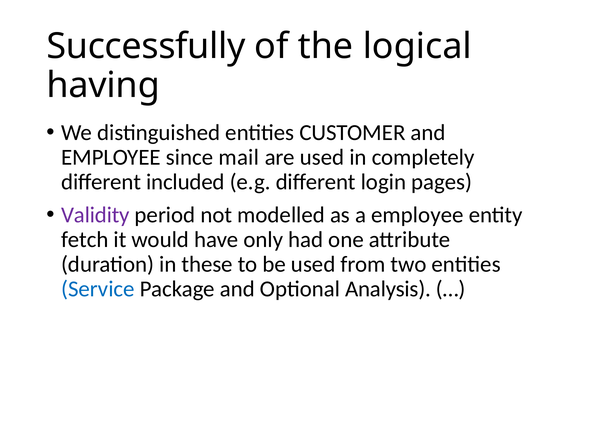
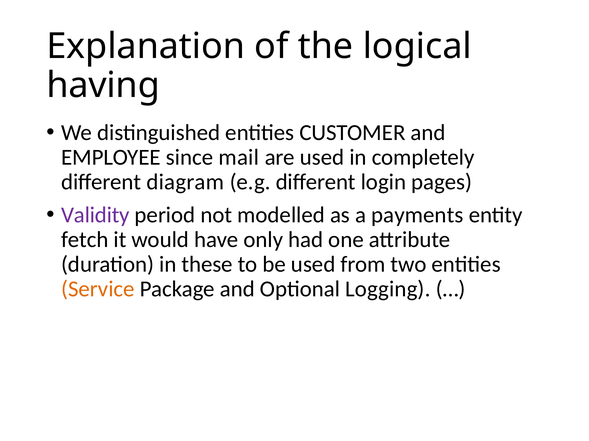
Successfully: Successfully -> Explanation
included: included -> diagram
a employee: employee -> payments
Service colour: blue -> orange
Analysis: Analysis -> Logging
